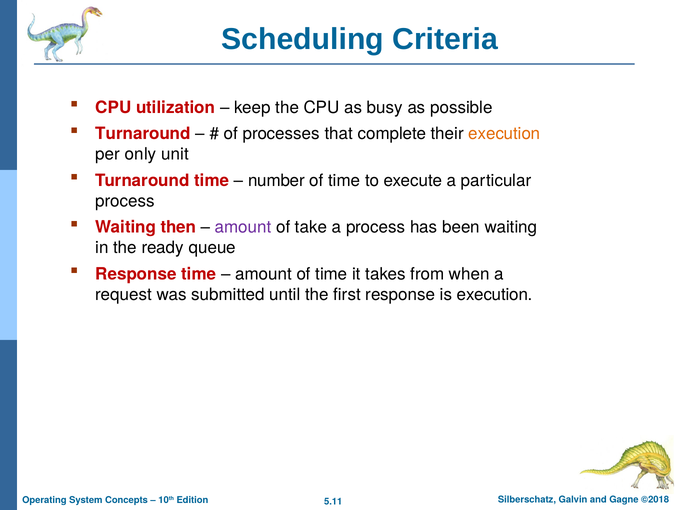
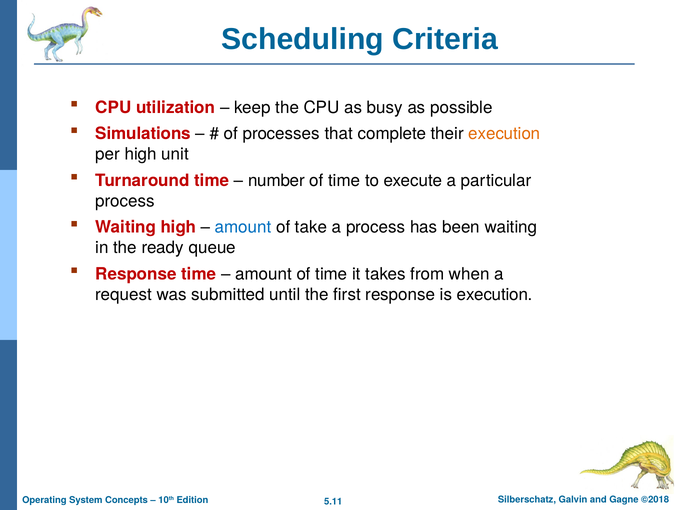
Turnaround at (143, 134): Turnaround -> Simulations
per only: only -> high
Waiting then: then -> high
amount at (243, 227) colour: purple -> blue
